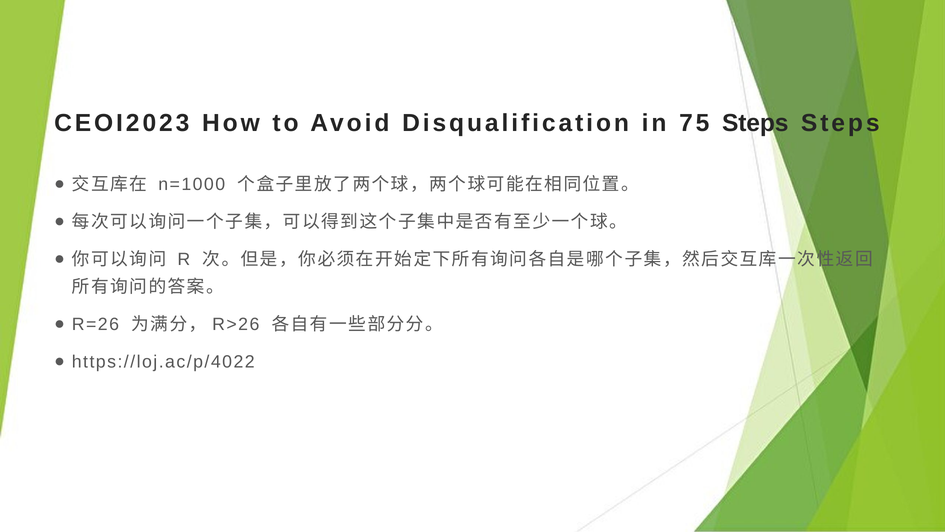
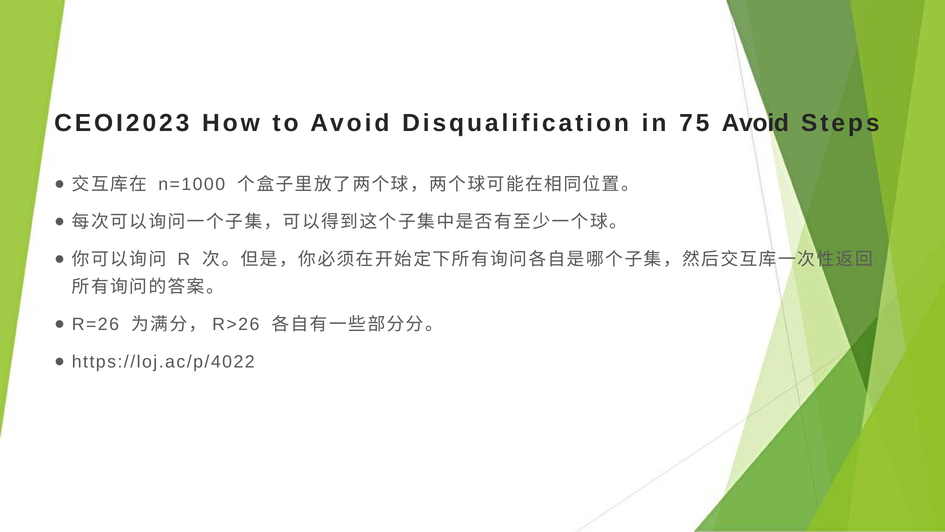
75 Steps: Steps -> Avoid
